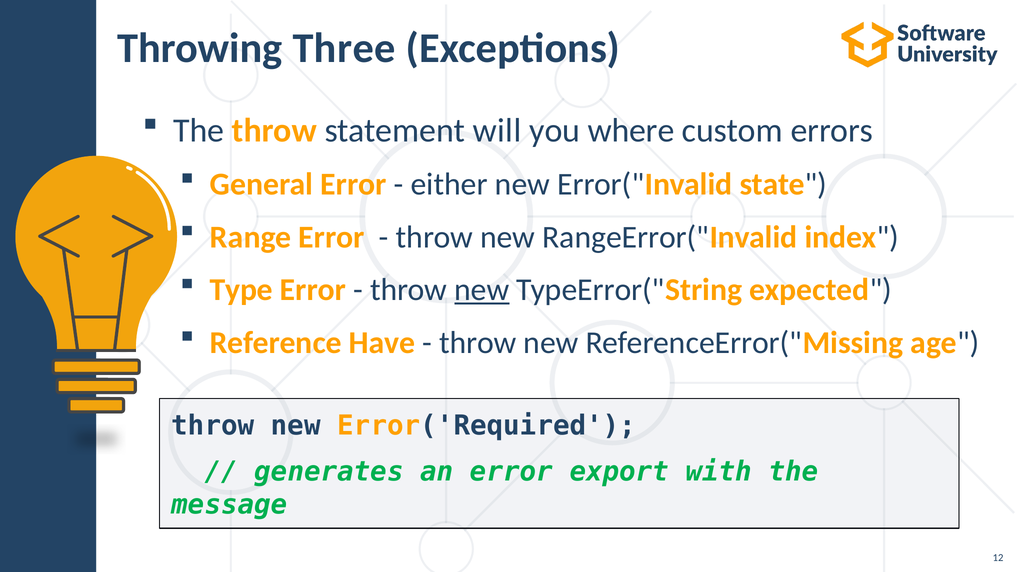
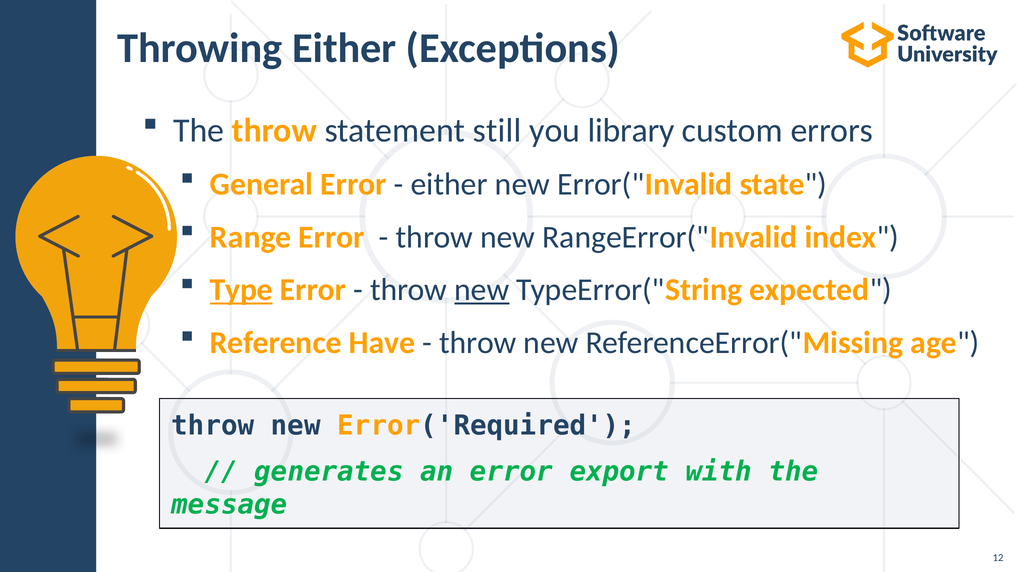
Throwing Three: Three -> Either
will: will -> still
where: where -> library
Type underline: none -> present
